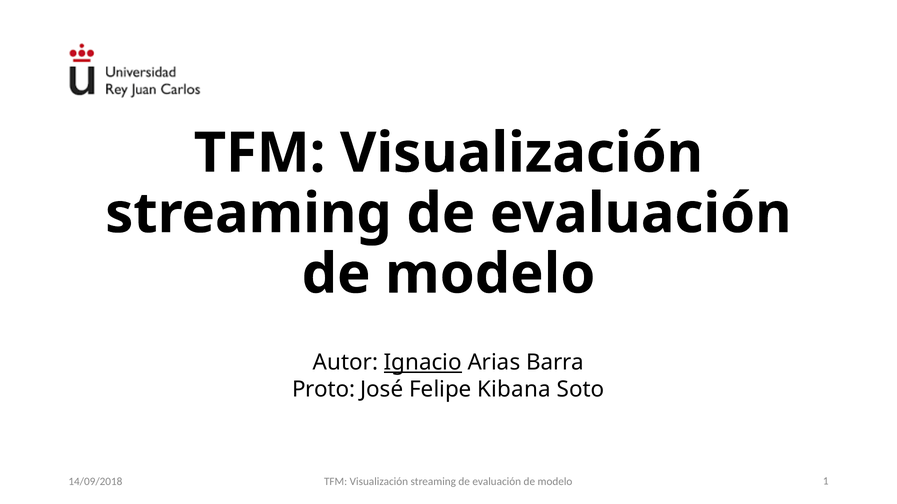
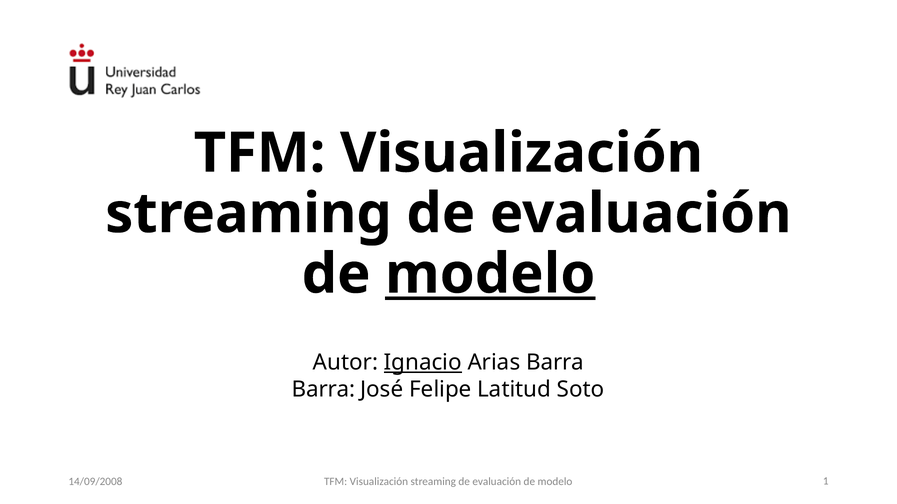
modelo at (490, 274) underline: none -> present
Proto at (324, 390): Proto -> Barra
Kibana: Kibana -> Latitud
14/09/2018: 14/09/2018 -> 14/09/2008
